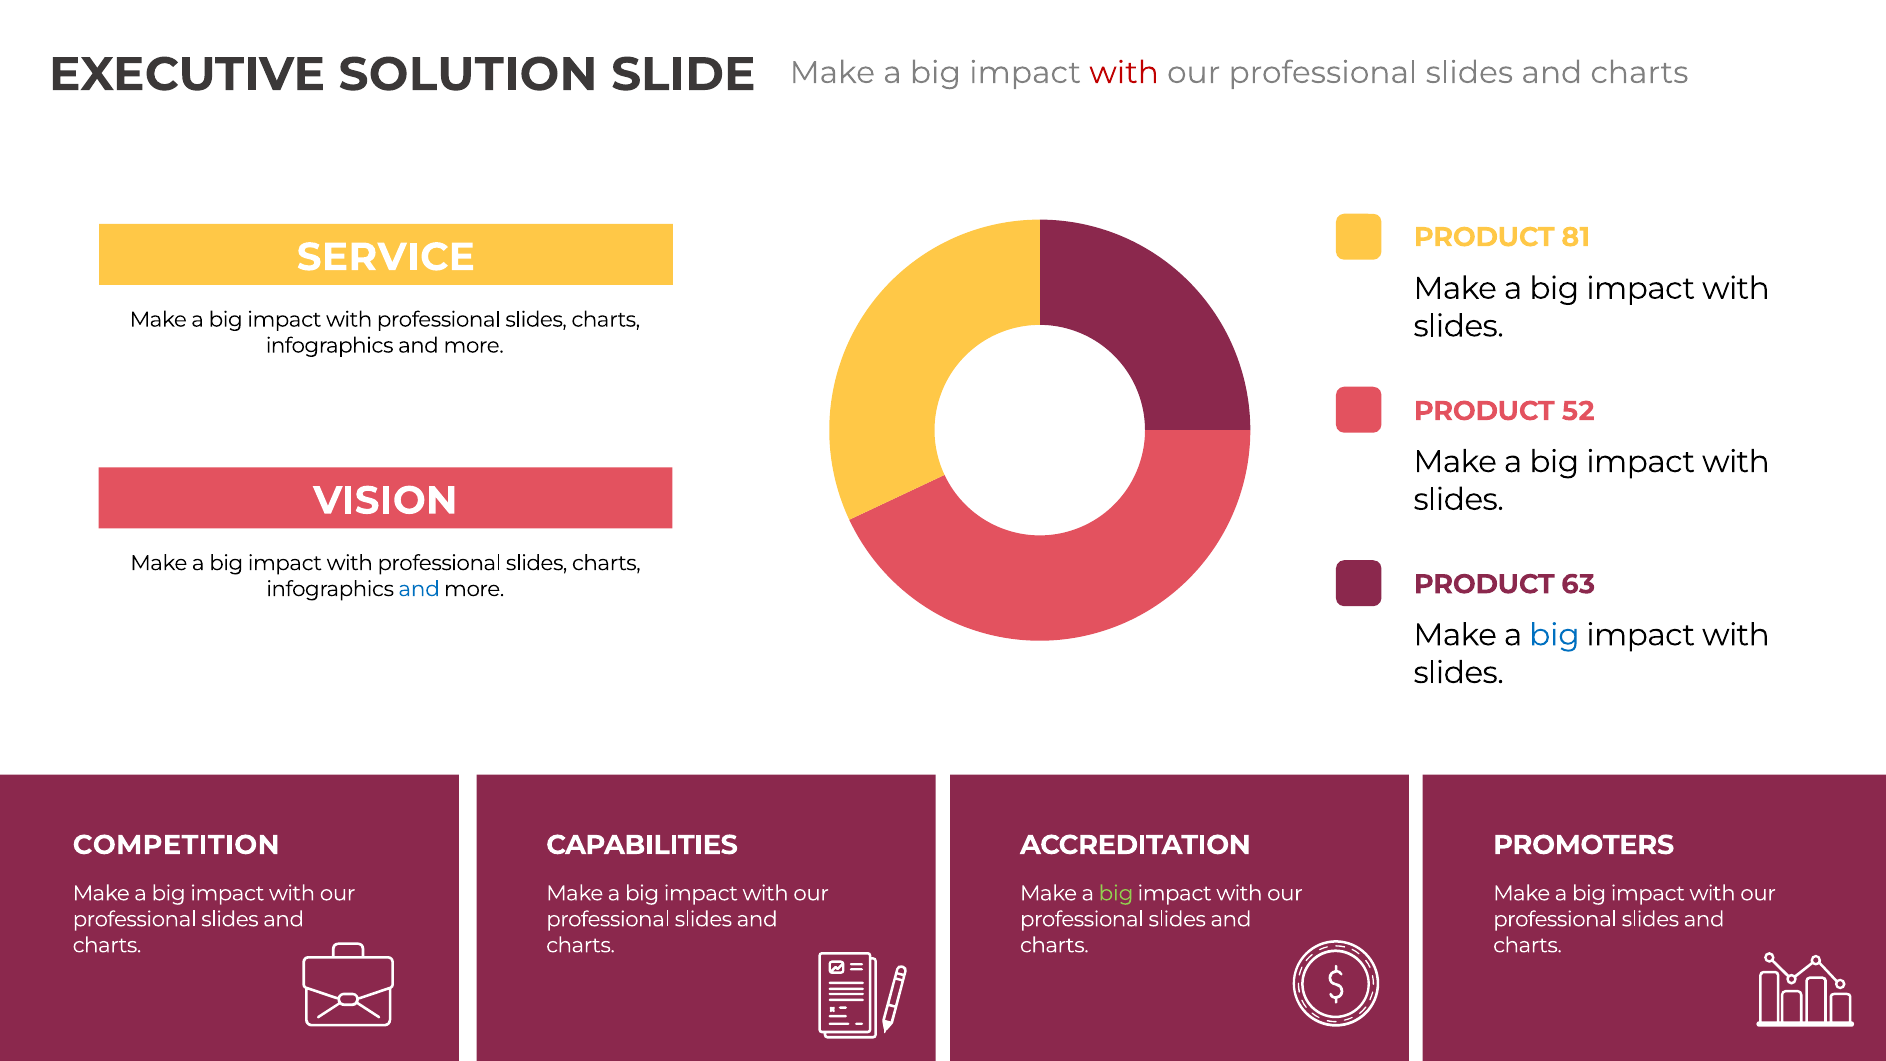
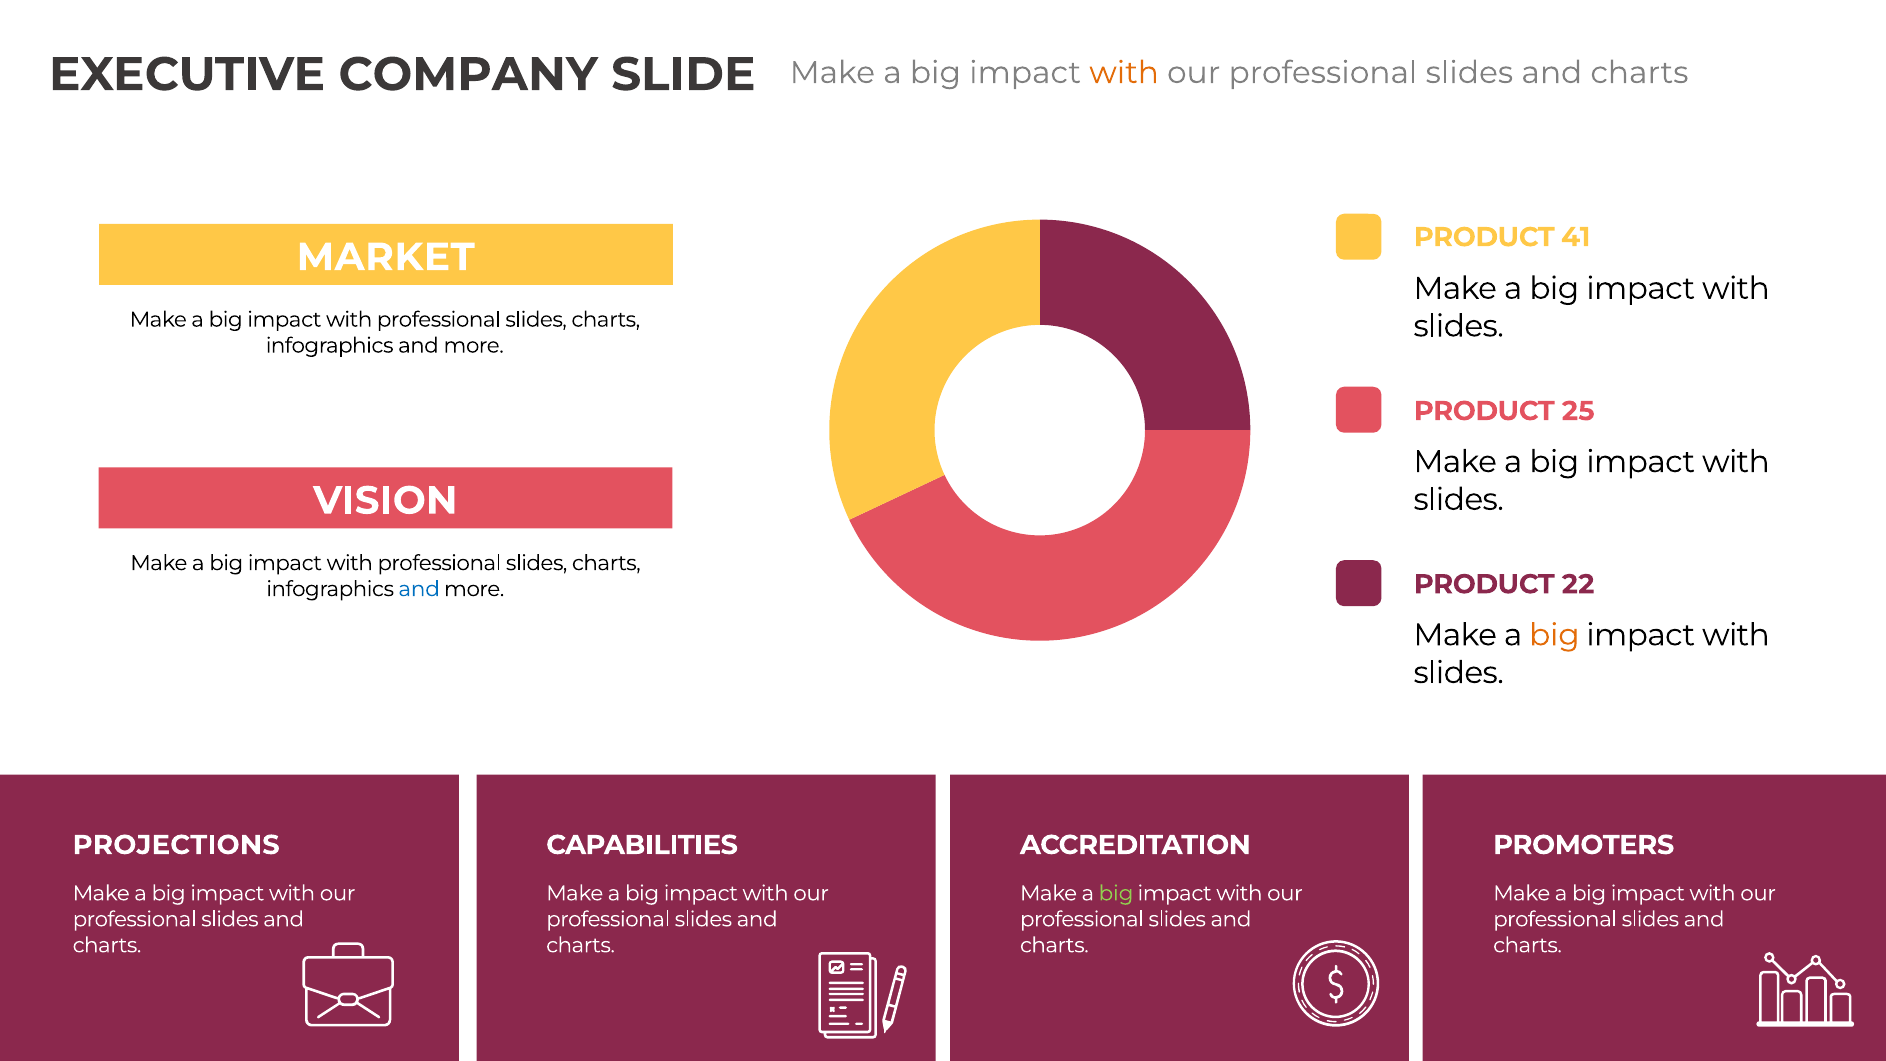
SOLUTION: SOLUTION -> COMPANY
with at (1124, 73) colour: red -> orange
81: 81 -> 41
SERVICE: SERVICE -> MARKET
52: 52 -> 25
63: 63 -> 22
big at (1554, 635) colour: blue -> orange
COMPETITION: COMPETITION -> PROJECTIONS
